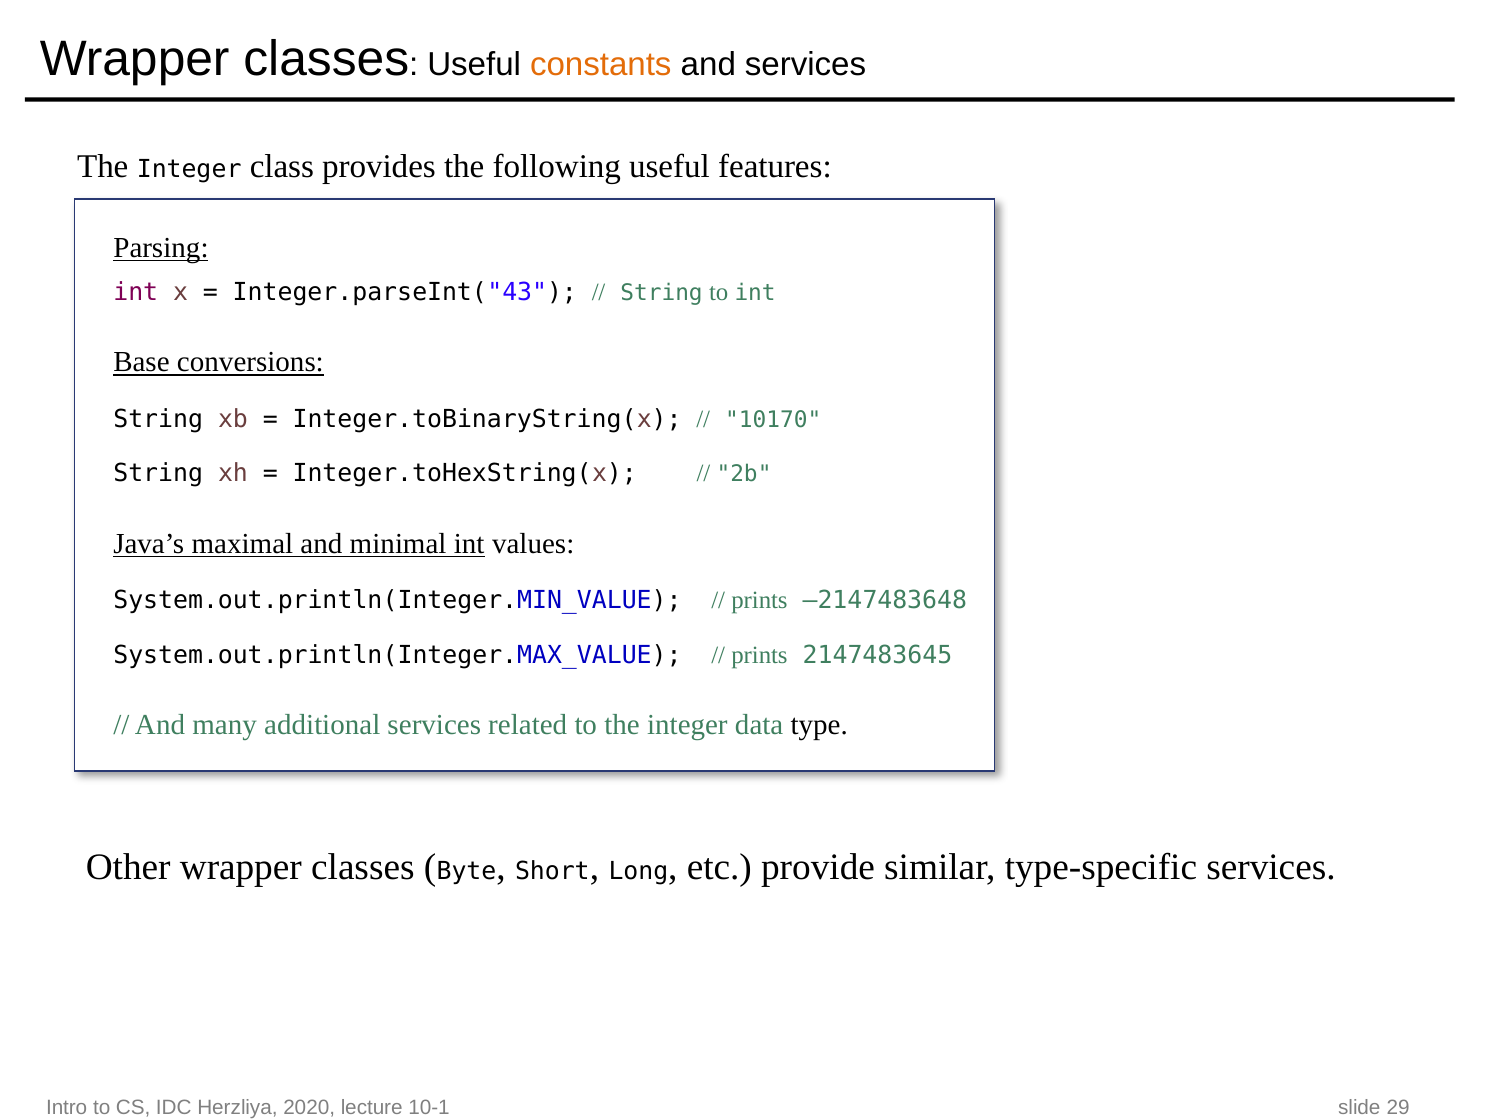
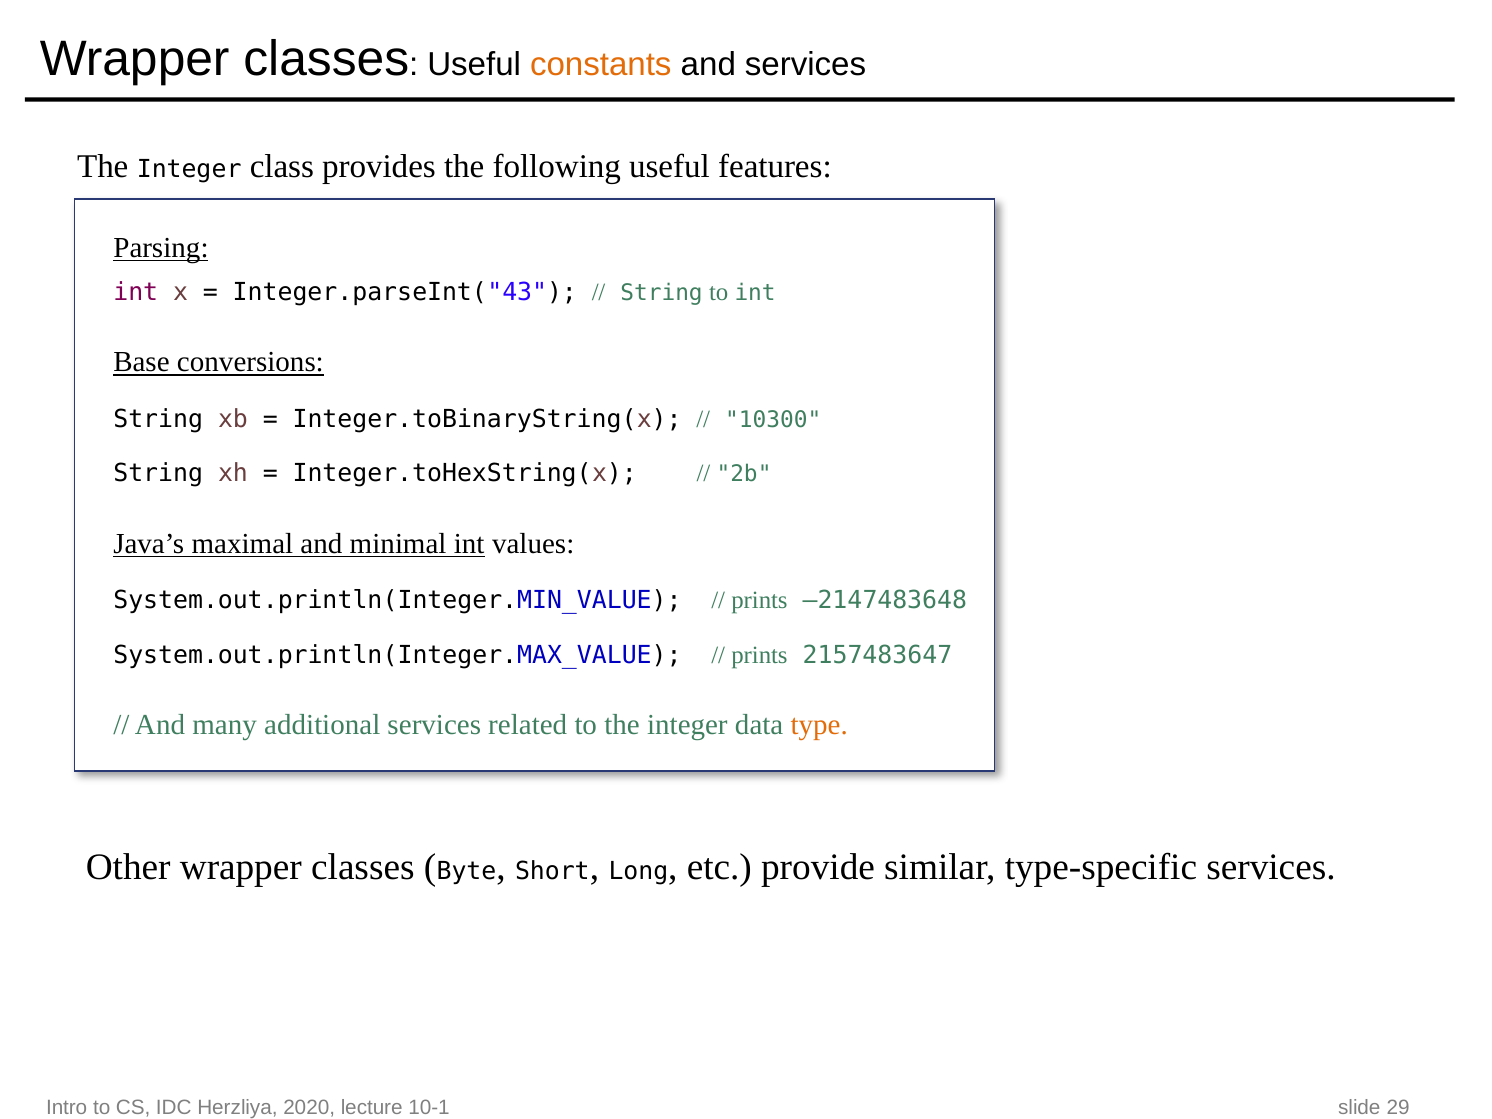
10170: 10170 -> 10300
2147483645: 2147483645 -> 2157483647
type colour: black -> orange
